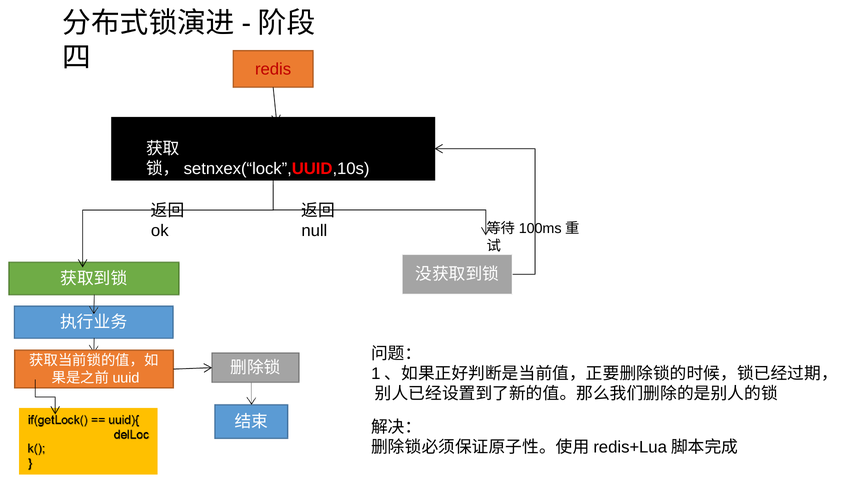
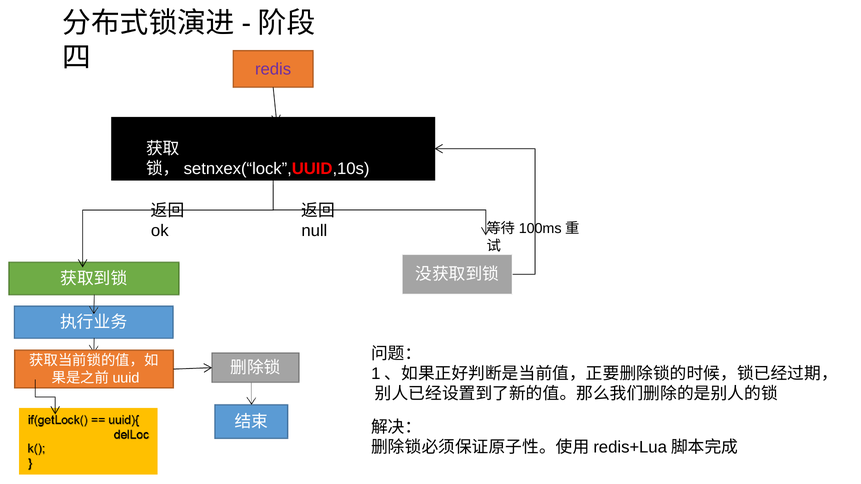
redis colour: red -> purple
